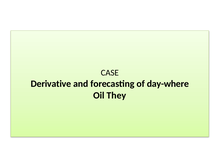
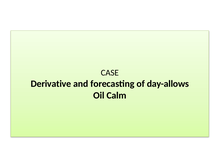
day-where: day-where -> day-allows
They: They -> Calm
